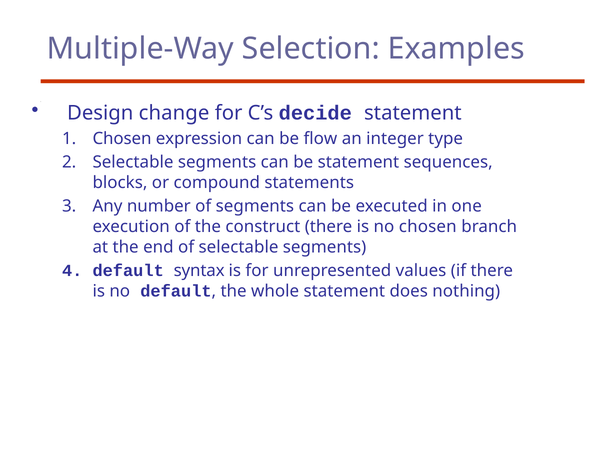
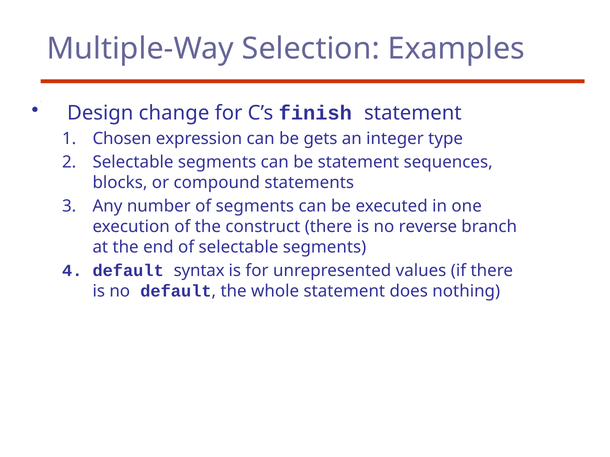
decide: decide -> finish
flow: flow -> gets
no chosen: chosen -> reverse
